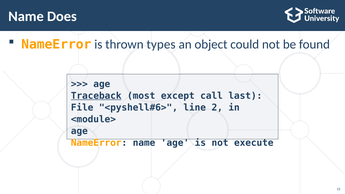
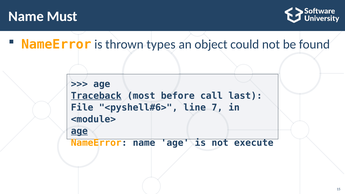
Does: Does -> Must
except: except -> before
2: 2 -> 7
age at (79, 131) underline: none -> present
